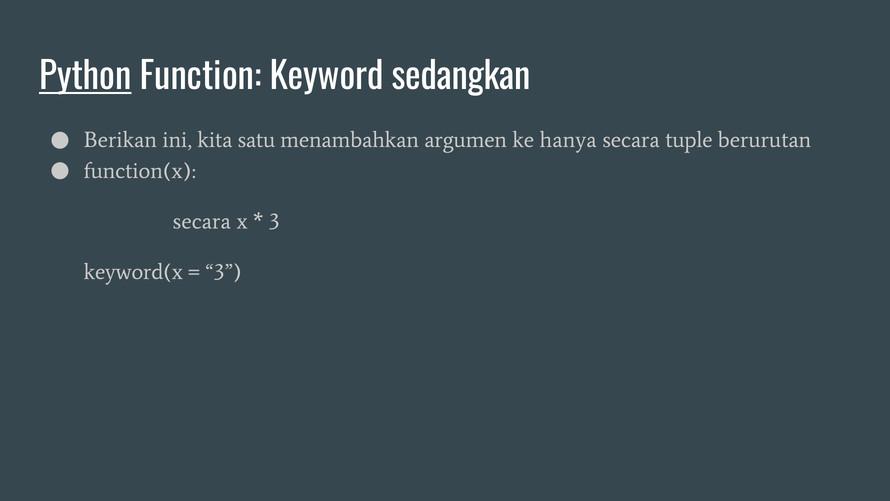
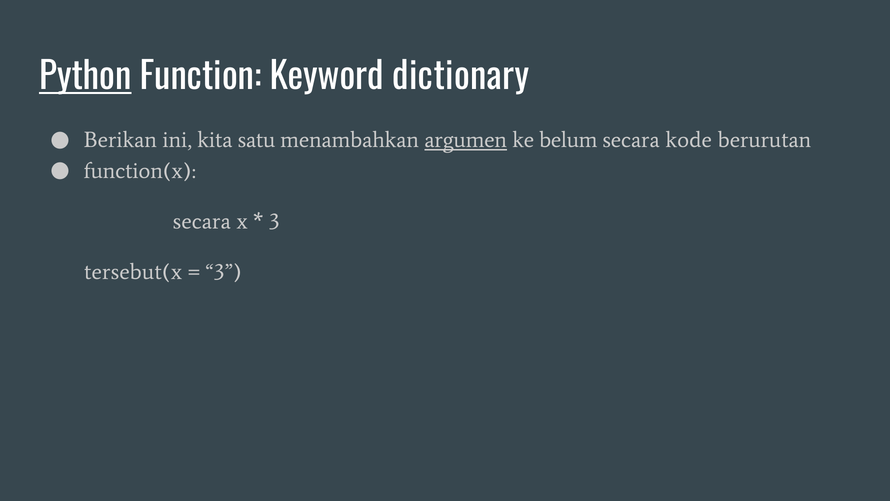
sedangkan: sedangkan -> dictionary
argumen underline: none -> present
hanya: hanya -> belum
tuple: tuple -> kode
keyword(x: keyword(x -> tersebut(x
